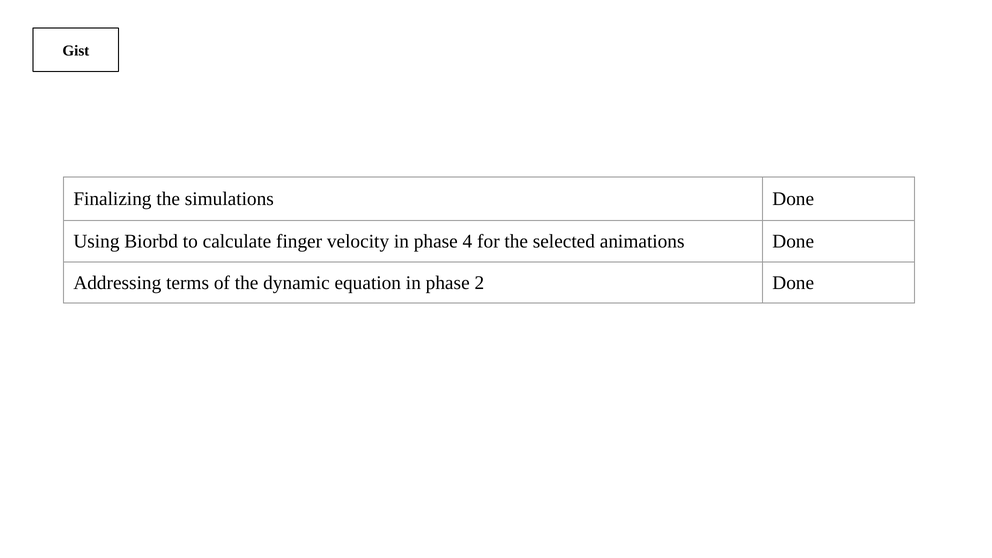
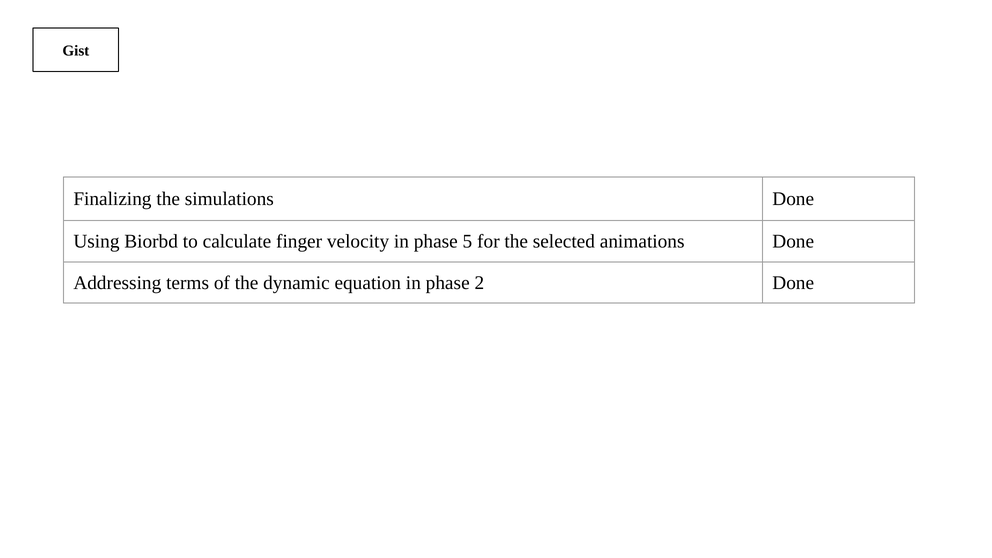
4: 4 -> 5
